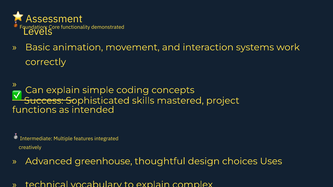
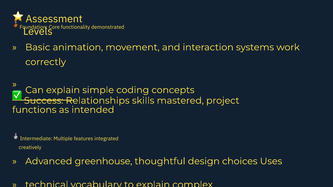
Sophisticated: Sophisticated -> Relationships
